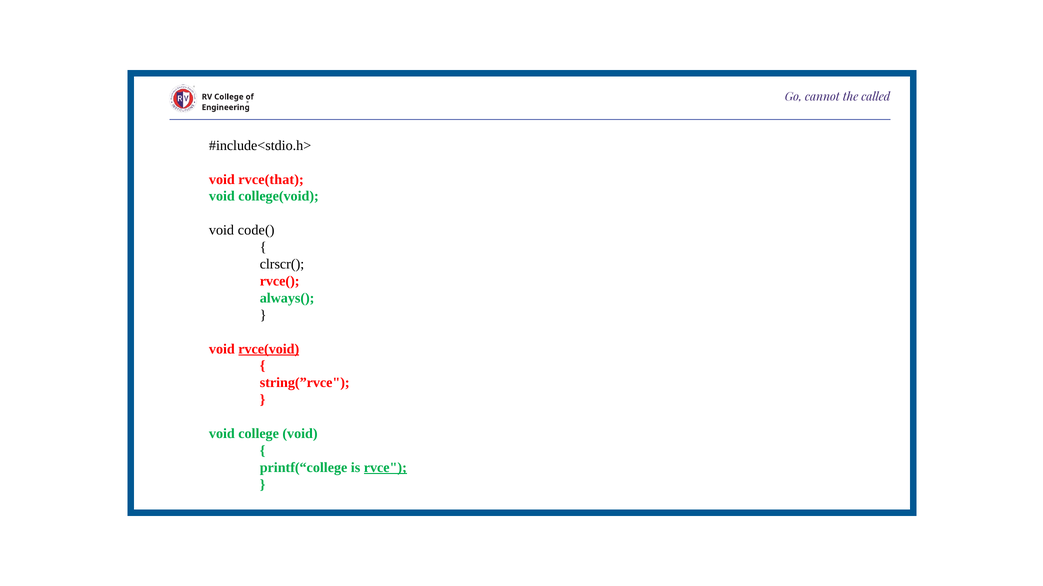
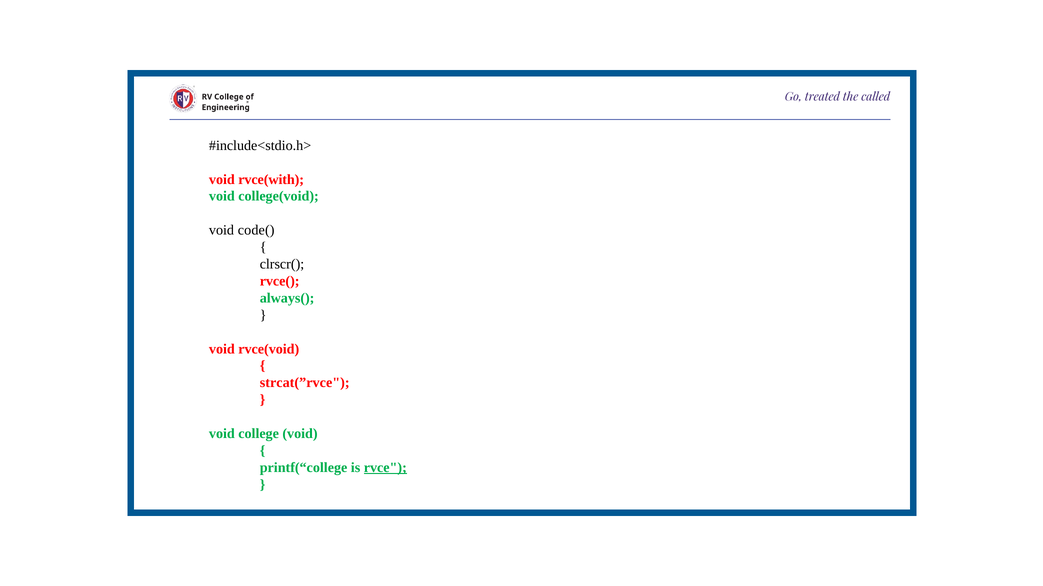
cannot: cannot -> treated
rvce(that: rvce(that -> rvce(with
rvce(void underline: present -> none
string(”rvce: string(”rvce -> strcat(”rvce
